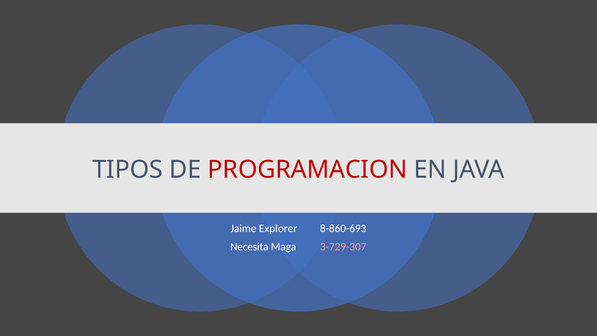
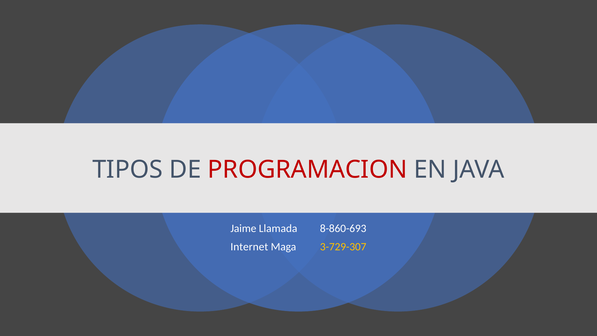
Explorer: Explorer -> Llamada
Necesita: Necesita -> Internet
3-729-307 colour: pink -> yellow
